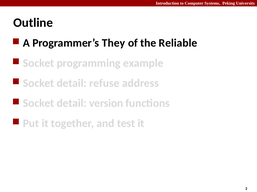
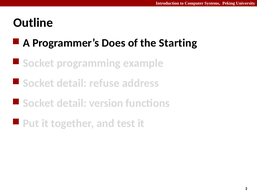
They: They -> Does
Reliable: Reliable -> Starting
